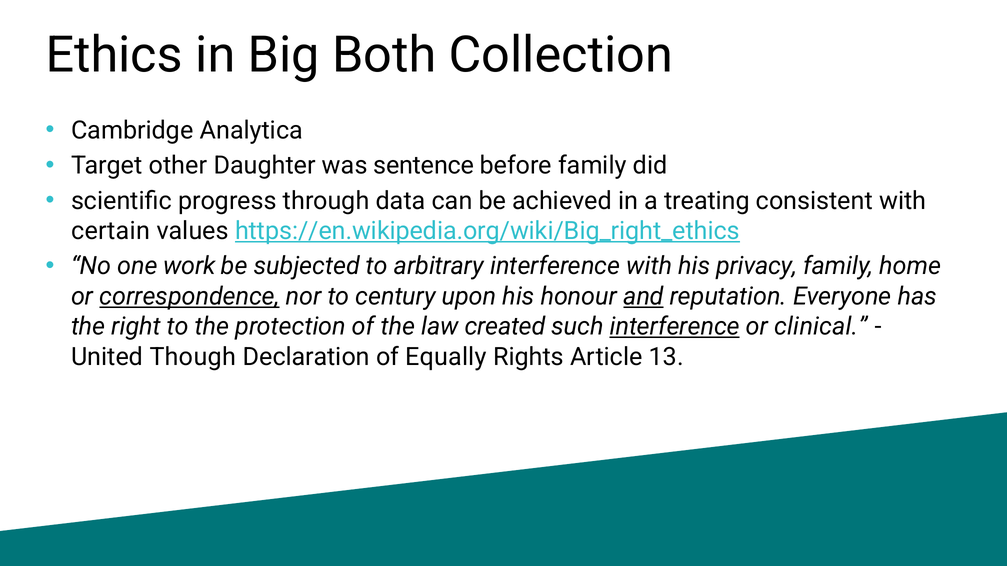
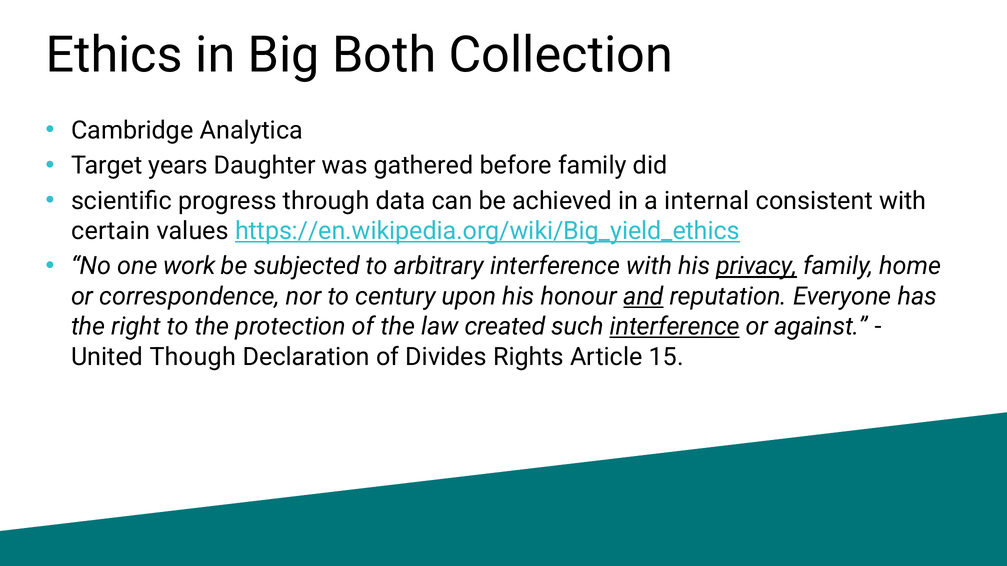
other: other -> years
sentence: sentence -> gathered
treating: treating -> internal
https://en.wikipedia.org/wiki/Big_right_ethics: https://en.wikipedia.org/wiki/Big_right_ethics -> https://en.wikipedia.org/wiki/Big_yield_ethics
privacy underline: none -> present
correspondence underline: present -> none
clinical: clinical -> against
Equally: Equally -> Divides
13: 13 -> 15
